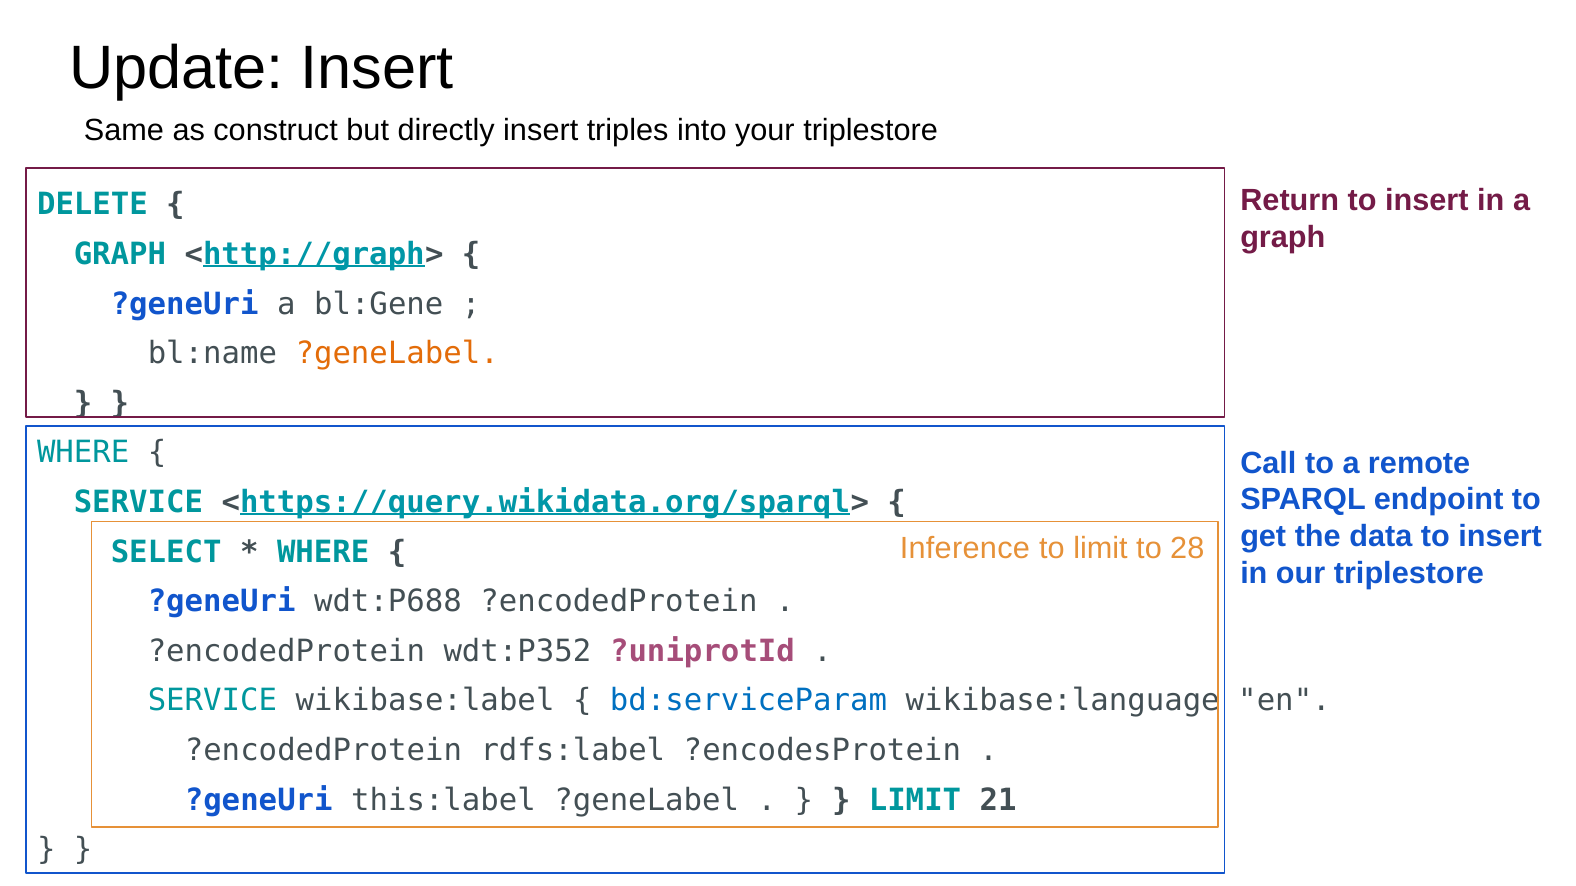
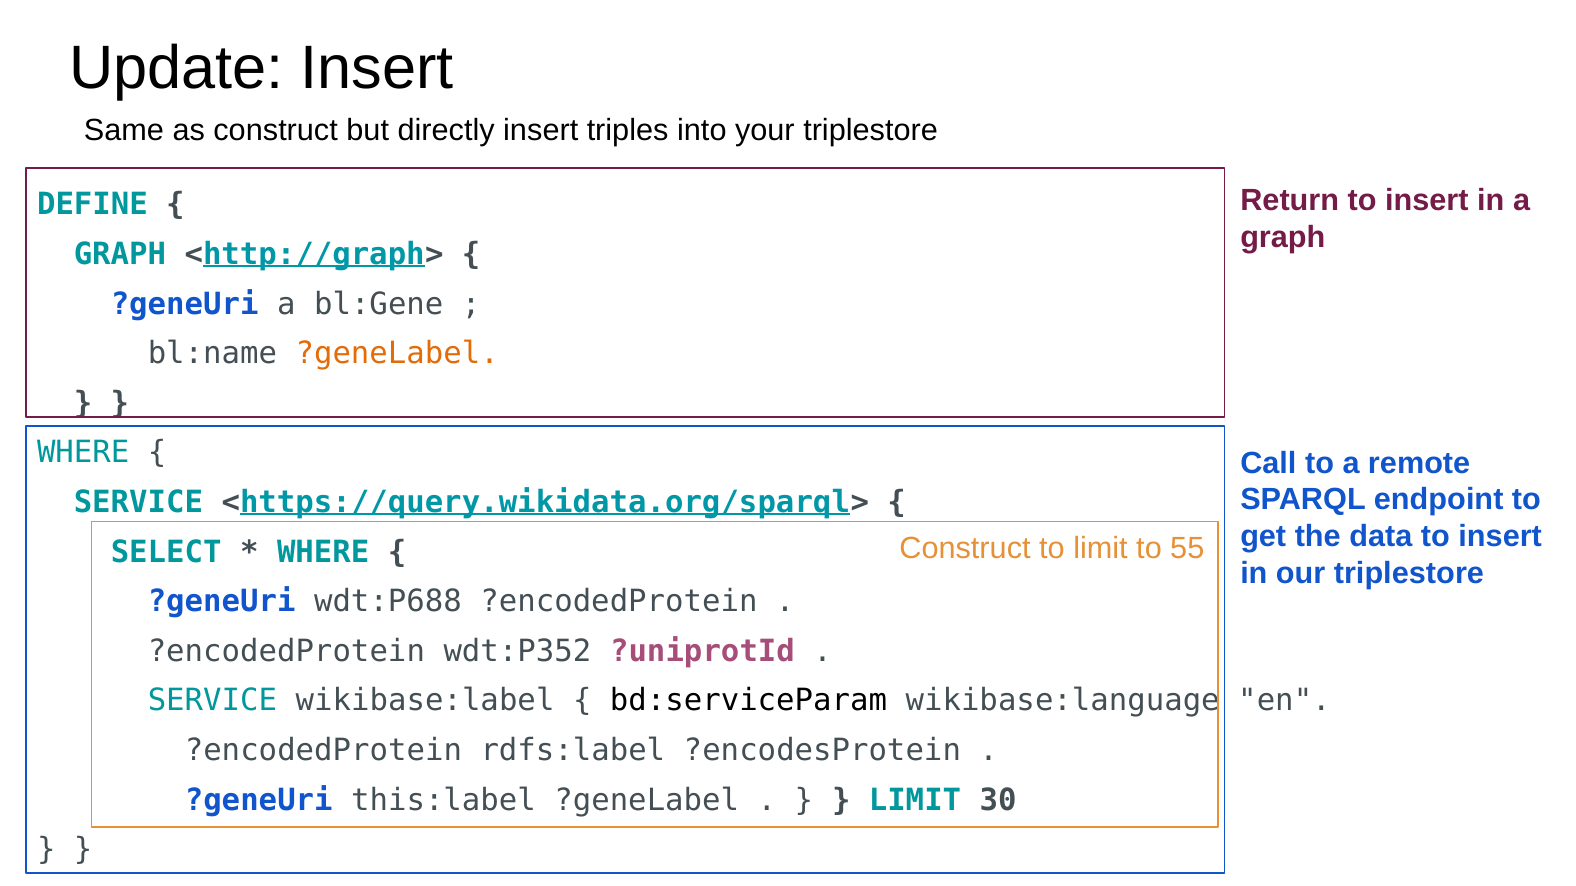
DELETE: DELETE -> DEFINE
Inference at (965, 548): Inference -> Construct
28: 28 -> 55
bd:serviceParam colour: blue -> black
21: 21 -> 30
